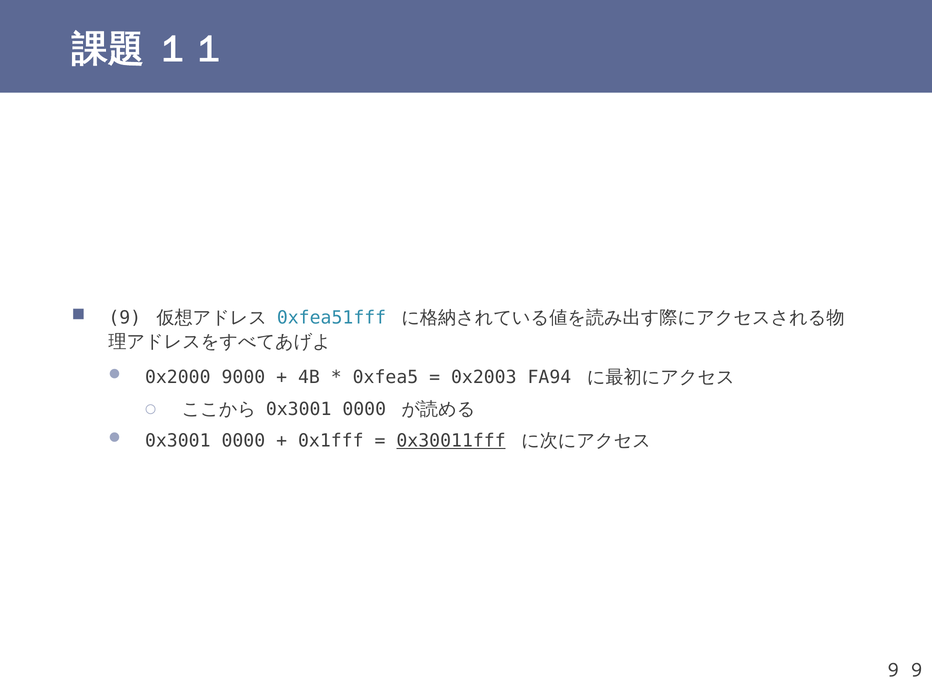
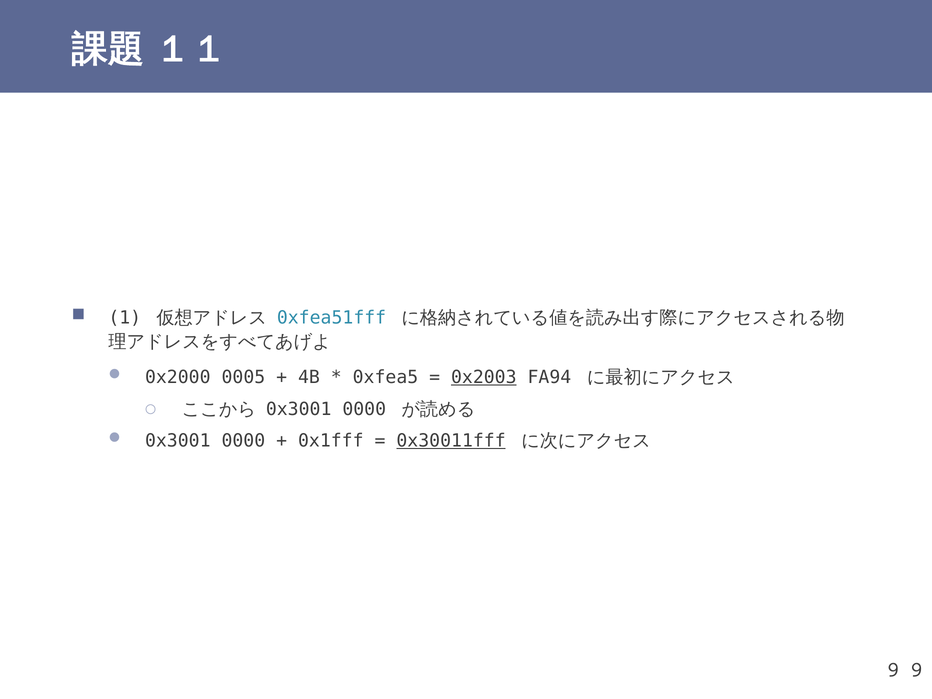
9 at (125, 318): 9 -> 1
9000: 9000 -> 0005
0x2003 underline: none -> present
